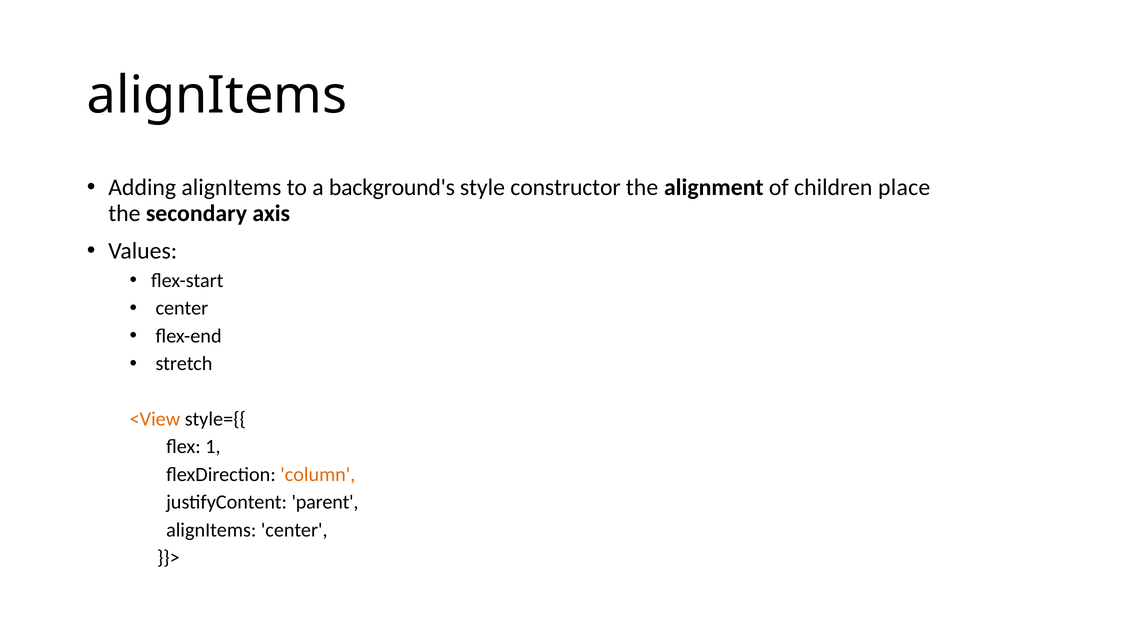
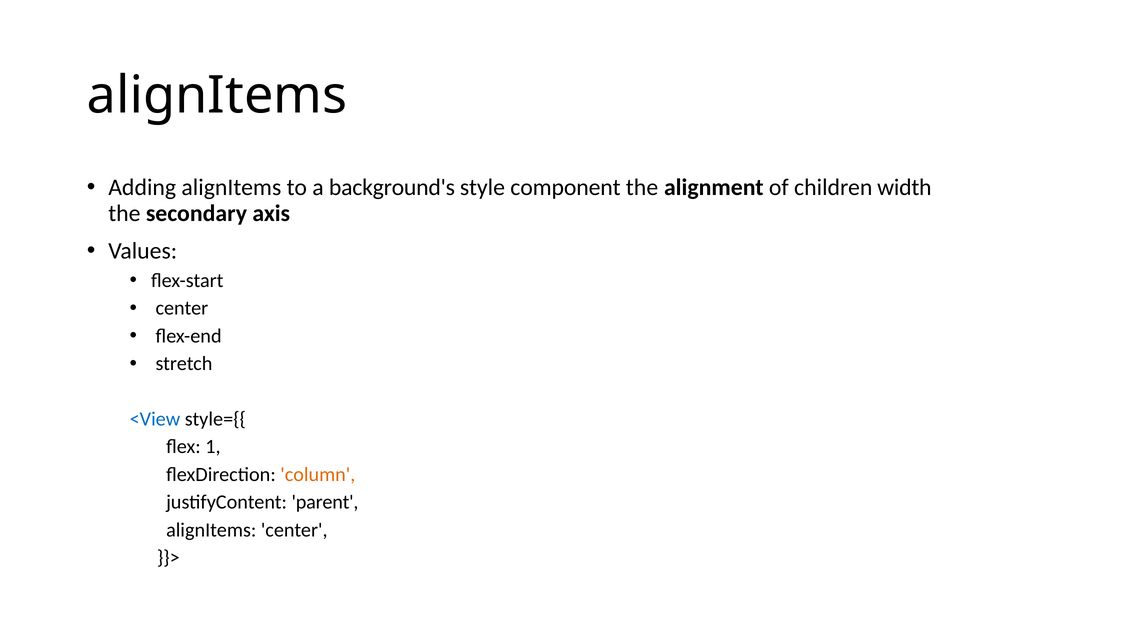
constructor: constructor -> component
place: place -> width
<View colour: orange -> blue
